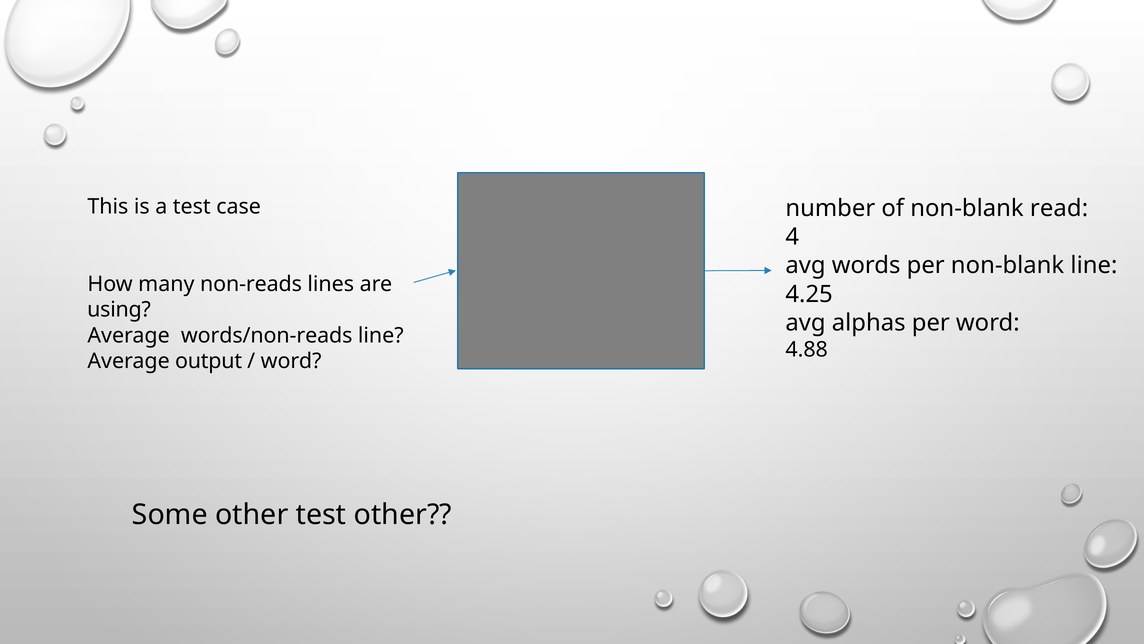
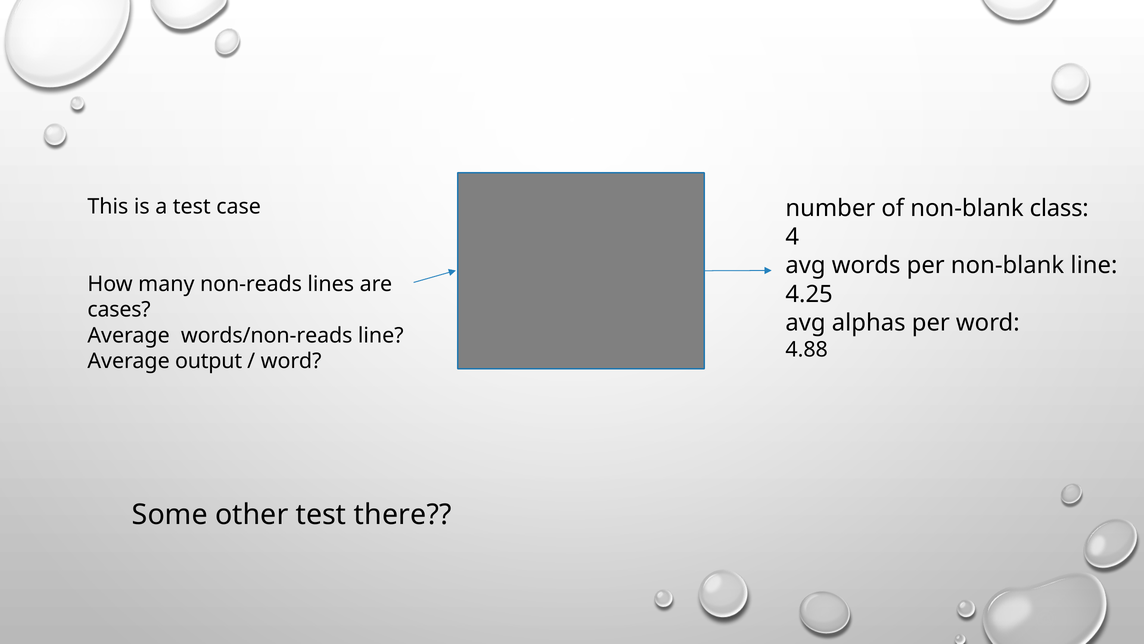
read: read -> class
using: using -> cases
test other: other -> there
